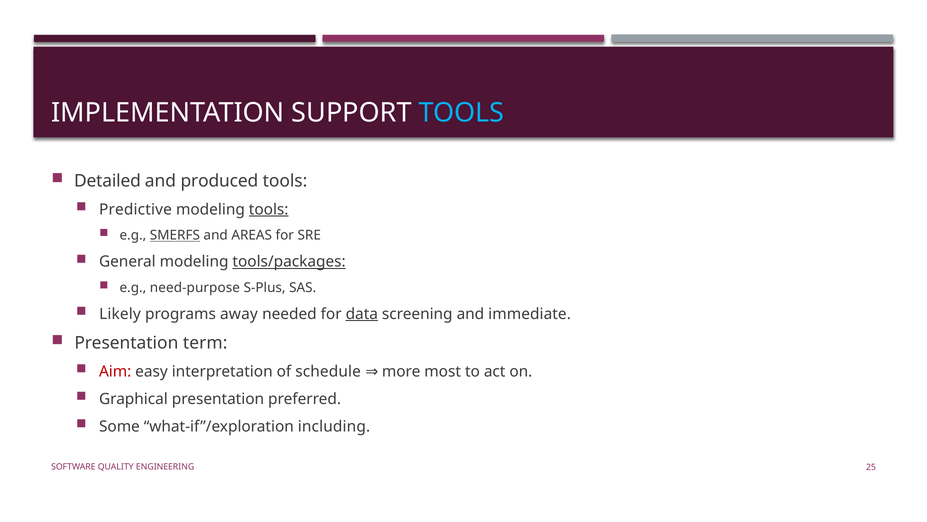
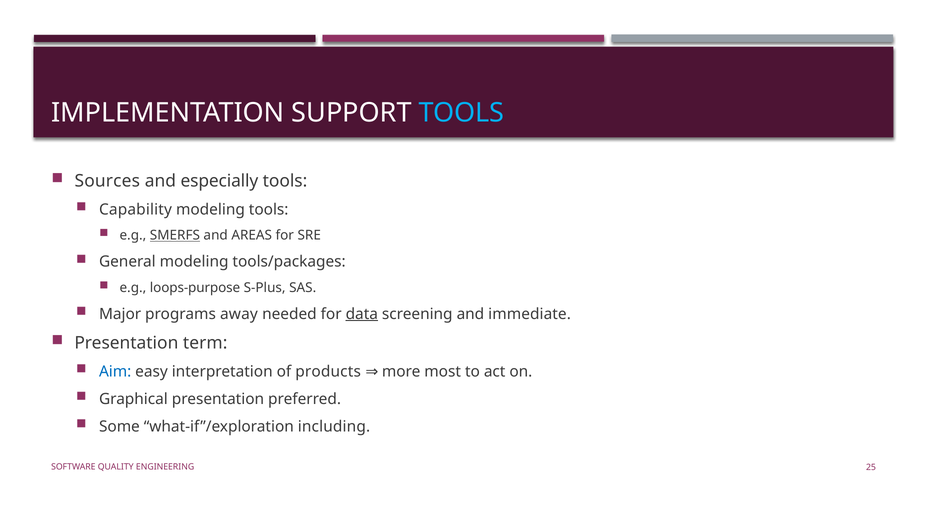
Detailed: Detailed -> Sources
produced: produced -> especially
Predictive: Predictive -> Capability
tools at (269, 209) underline: present -> none
tools/packages underline: present -> none
need-purpose: need-purpose -> loops-purpose
Likely: Likely -> Major
Aim colour: red -> blue
schedule: schedule -> products
